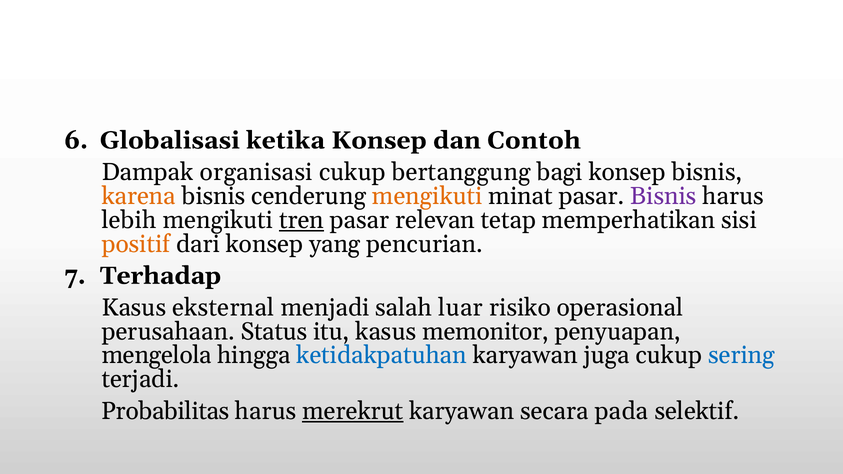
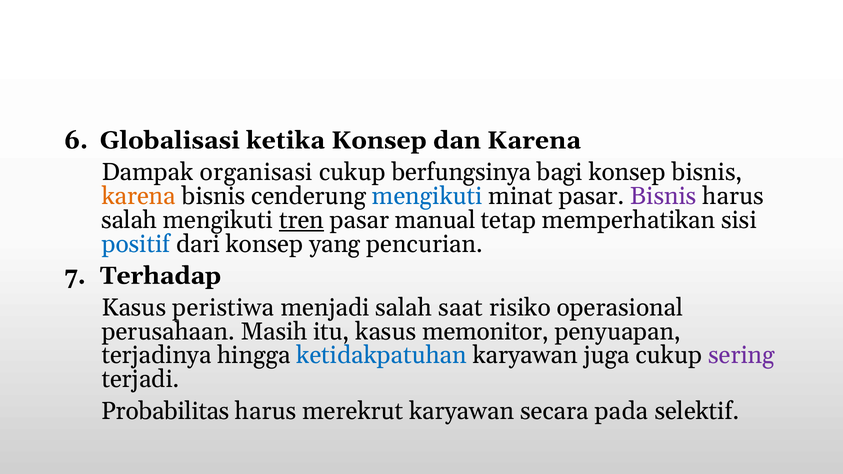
dan Contoh: Contoh -> Karena
bertanggung: bertanggung -> berfungsinya
mengikuti at (427, 196) colour: orange -> blue
lebih at (129, 220): lebih -> salah
relevan: relevan -> manual
positif colour: orange -> blue
eksternal: eksternal -> peristiwa
luar: luar -> saat
Status: Status -> Masih
mengelola: mengelola -> terjadinya
sering colour: blue -> purple
merekrut underline: present -> none
